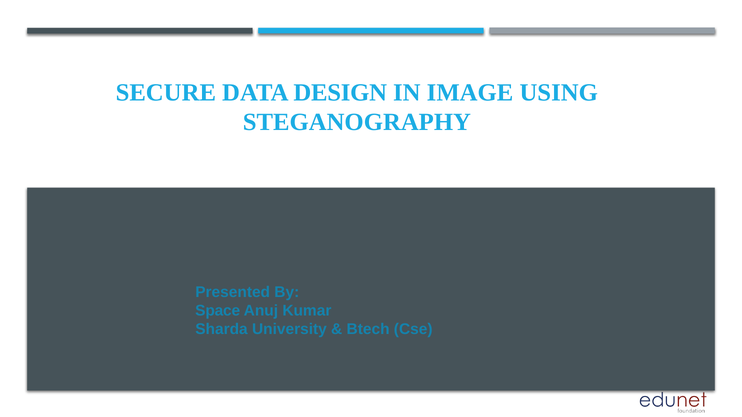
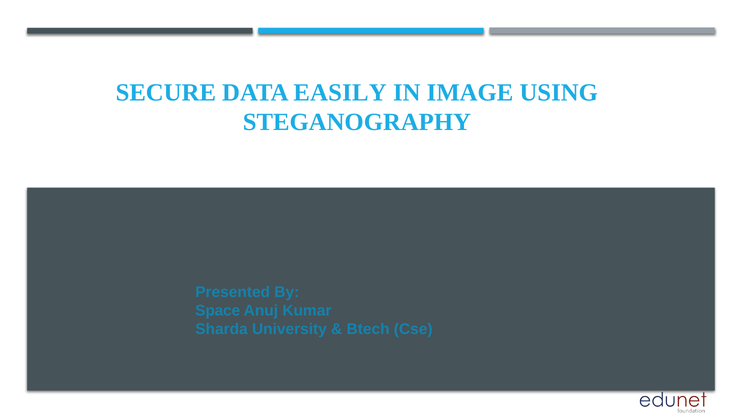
DESIGN: DESIGN -> EASILY
